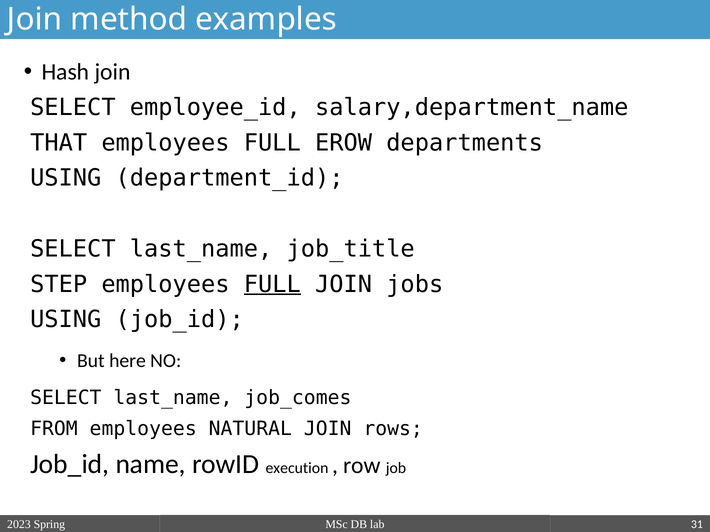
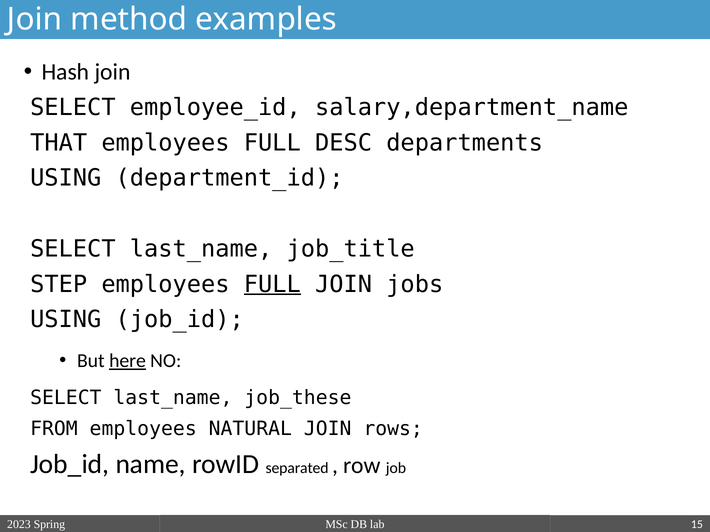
EROW: EROW -> DESC
here underline: none -> present
job_comes: job_comes -> job_these
execution: execution -> separated
31: 31 -> 15
